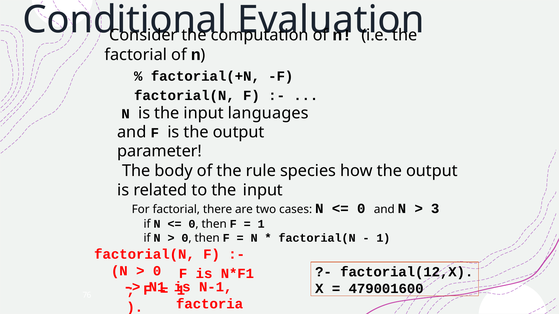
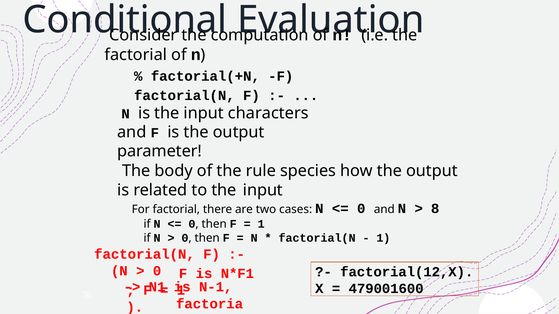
languages: languages -> characters
3: 3 -> 8
